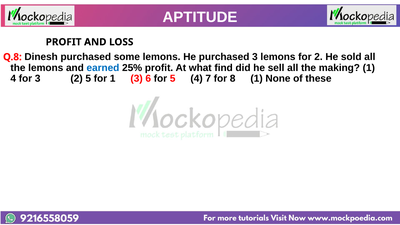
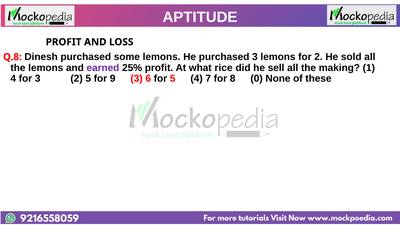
earned colour: blue -> purple
find: find -> rice
for 1: 1 -> 9
8 1: 1 -> 0
